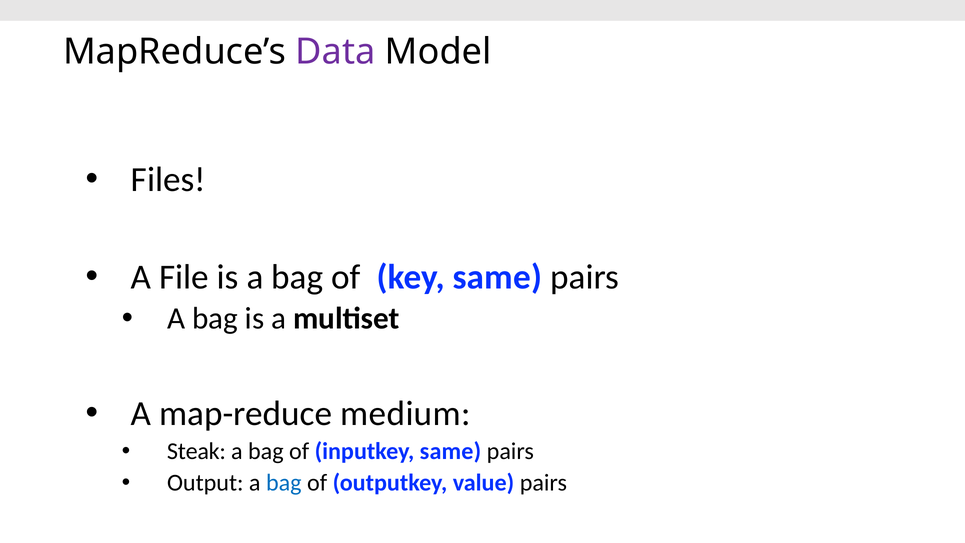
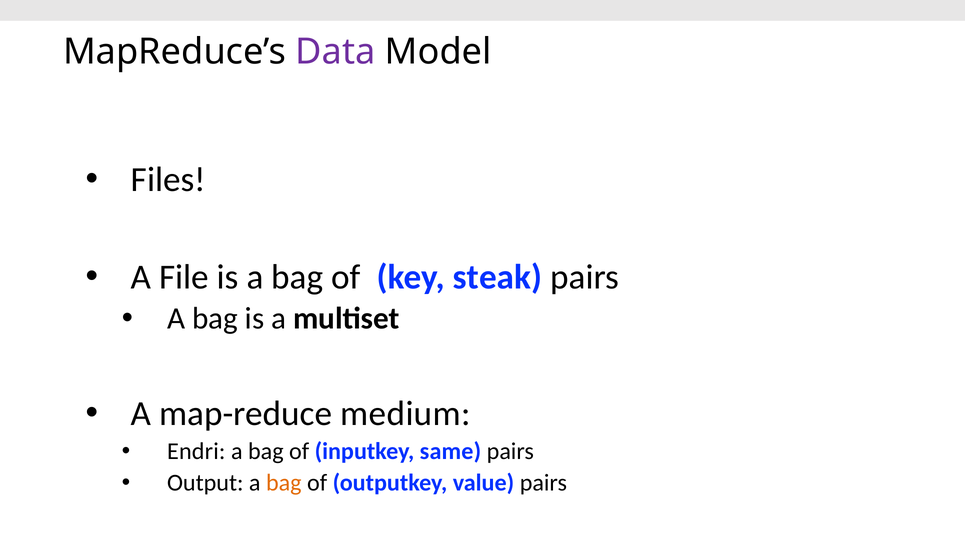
key same: same -> steak
Steak: Steak -> Endri
bag at (284, 483) colour: blue -> orange
